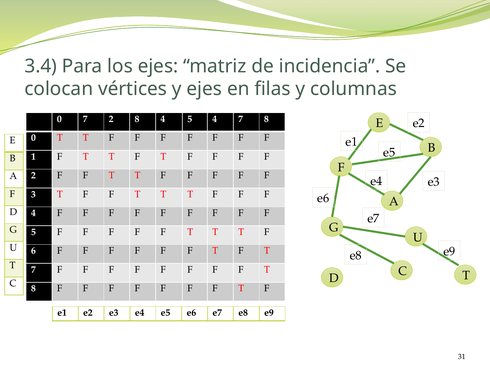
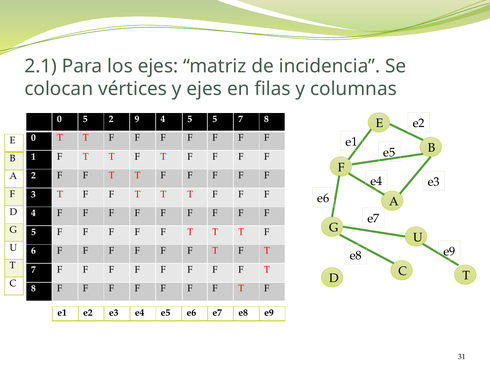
3.4: 3.4 -> 2.1
0 7: 7 -> 5
2 8: 8 -> 9
5 4: 4 -> 5
